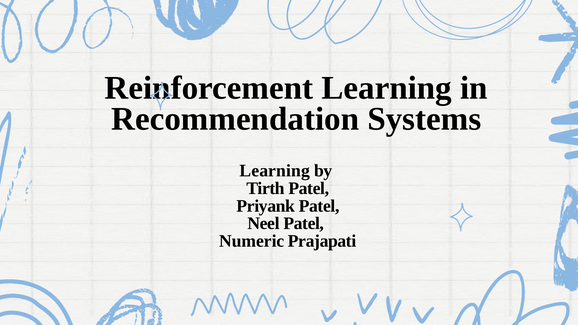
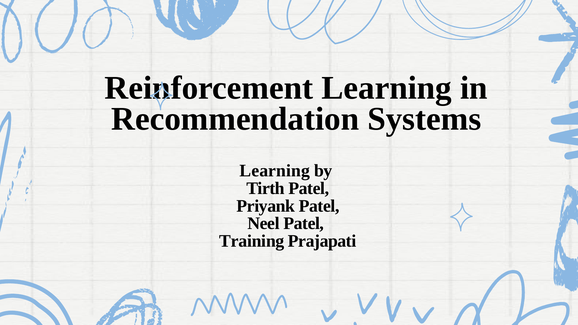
Numeric: Numeric -> Training
